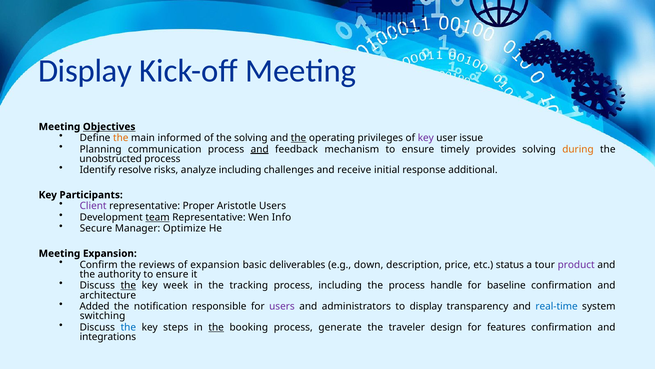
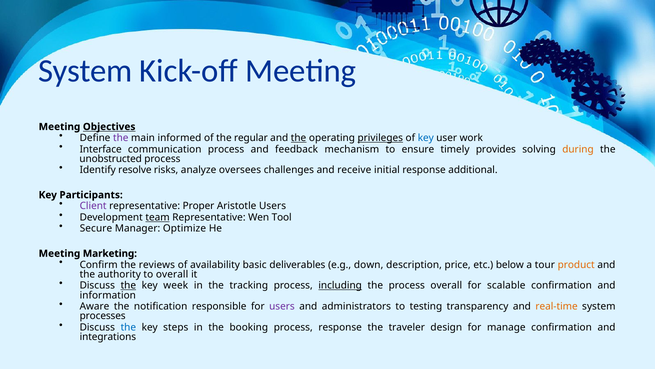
Display at (85, 71): Display -> System
the at (121, 138) colour: orange -> purple
the solving: solving -> regular
privileges underline: none -> present
key at (426, 138) colour: purple -> blue
issue: issue -> work
Planning: Planning -> Interface
and at (260, 149) underline: present -> none
analyze including: including -> oversees
Info: Info -> Tool
Expansion at (110, 253): Expansion -> Marketing
of expansion: expansion -> availability
status: status -> below
product colour: purple -> orange
authority to ensure: ensure -> overall
including at (340, 285) underline: none -> present
process handle: handle -> overall
baseline: baseline -> scalable
architecture: architecture -> information
Added: Added -> Aware
to display: display -> testing
real-time colour: blue -> orange
switching: switching -> processes
the at (216, 327) underline: present -> none
process generate: generate -> response
features: features -> manage
